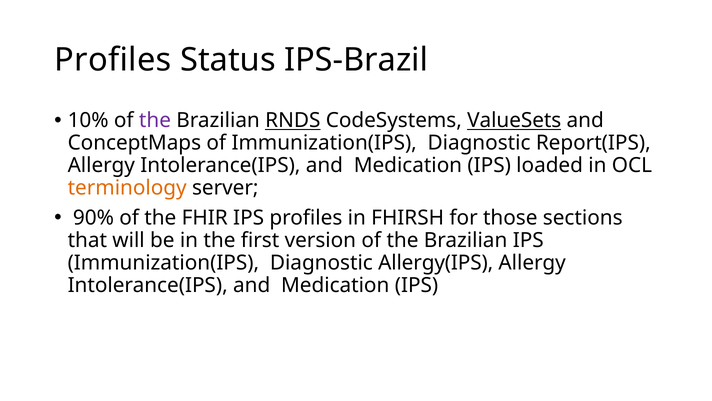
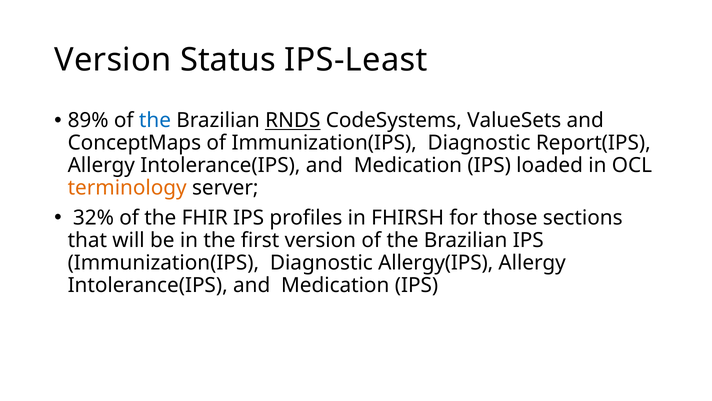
Profiles at (113, 60): Profiles -> Version
IPS-Brazil: IPS-Brazil -> IPS-Least
10%: 10% -> 89%
the at (155, 120) colour: purple -> blue
ValueSets underline: present -> none
90%: 90% -> 32%
